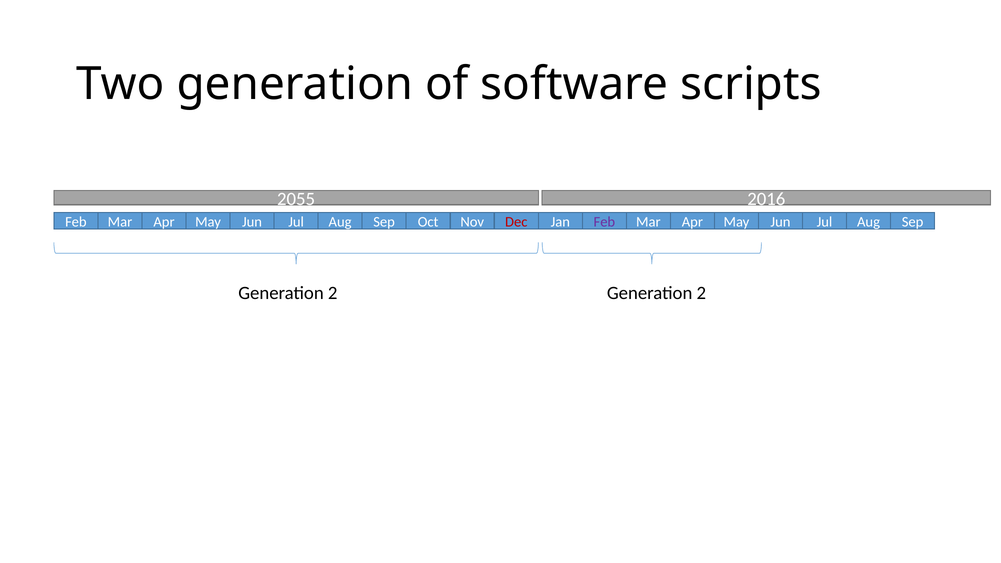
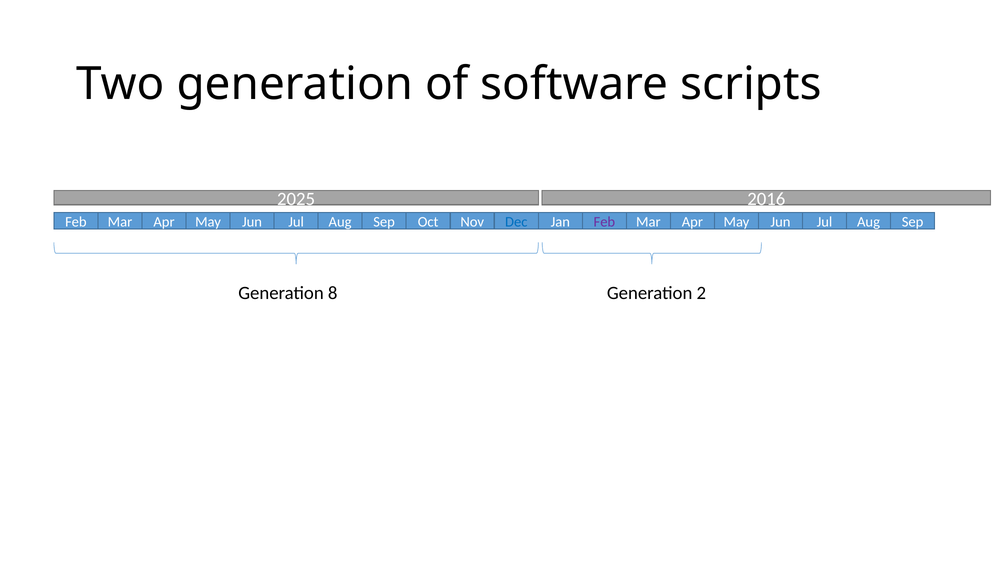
2055: 2055 -> 2025
Dec colour: red -> blue
2 at (333, 293): 2 -> 8
